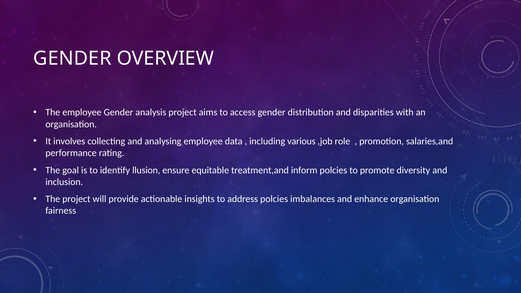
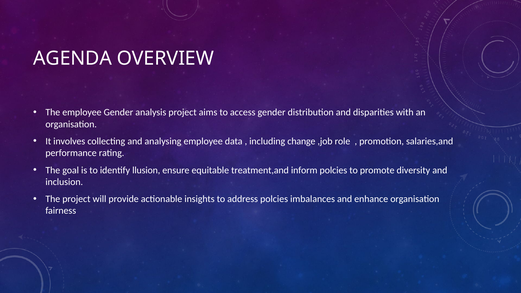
GENDER at (72, 59): GENDER -> AGENDA
various: various -> change
